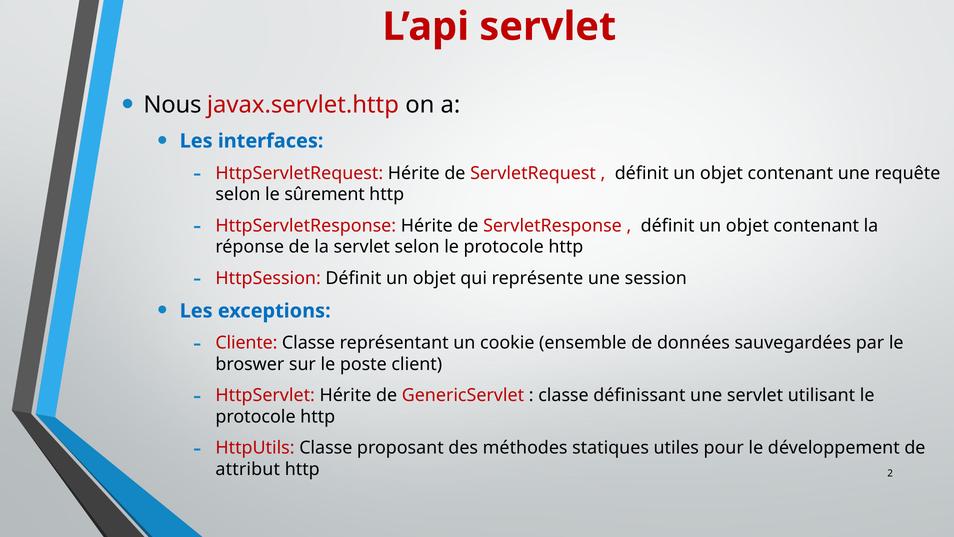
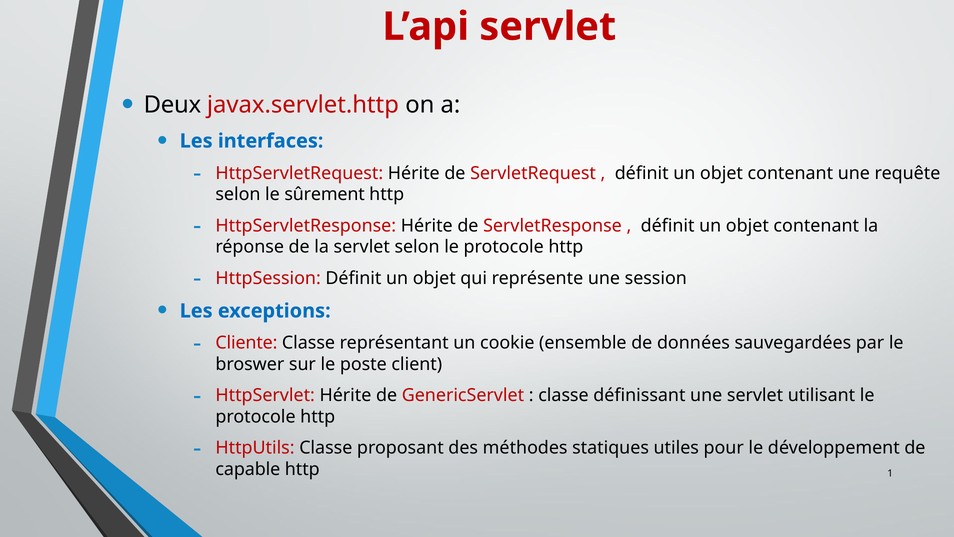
Nous: Nous -> Deux
attribut: attribut -> capable
2: 2 -> 1
